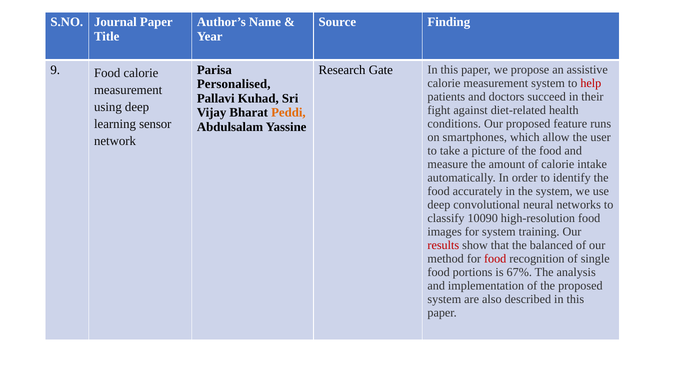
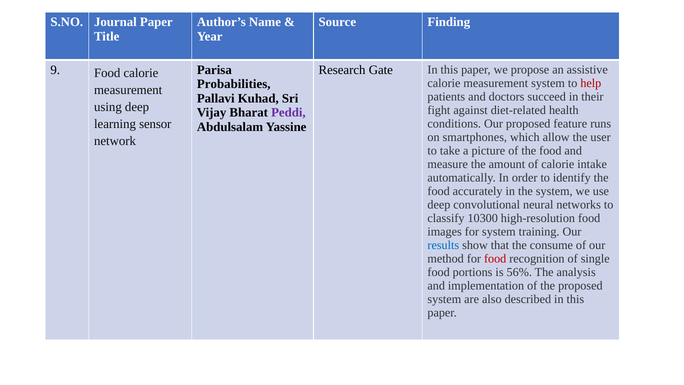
Personalised: Personalised -> Probabilities
Peddi colour: orange -> purple
10090: 10090 -> 10300
results colour: red -> blue
balanced: balanced -> consume
67%: 67% -> 56%
